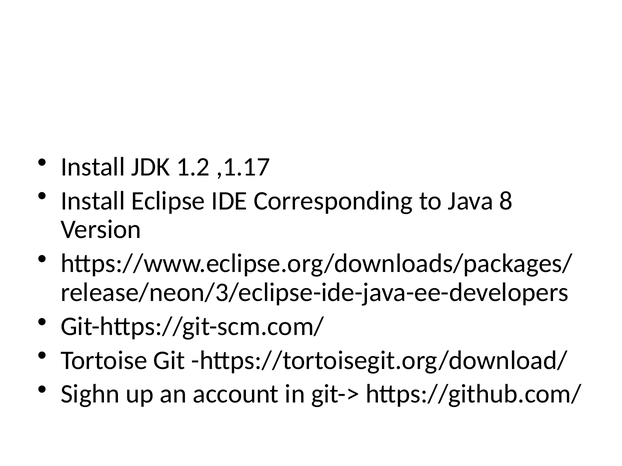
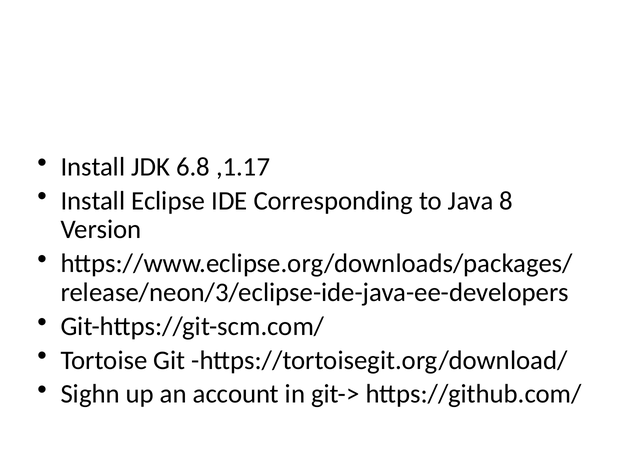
1.2: 1.2 -> 6.8
